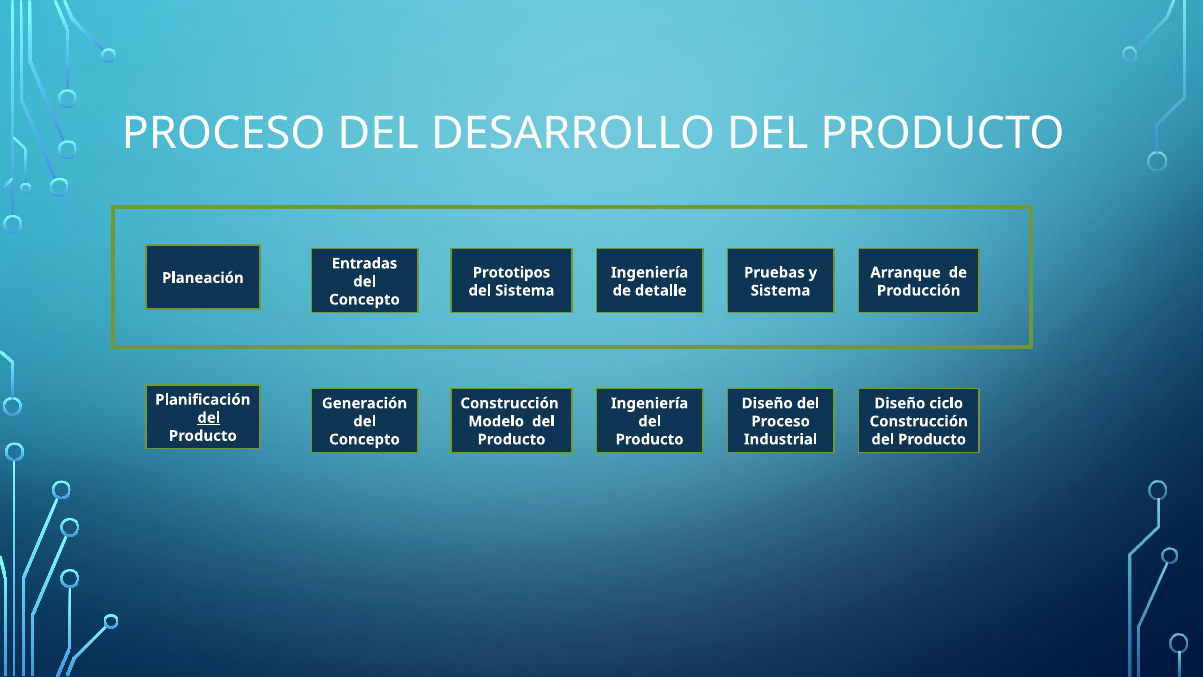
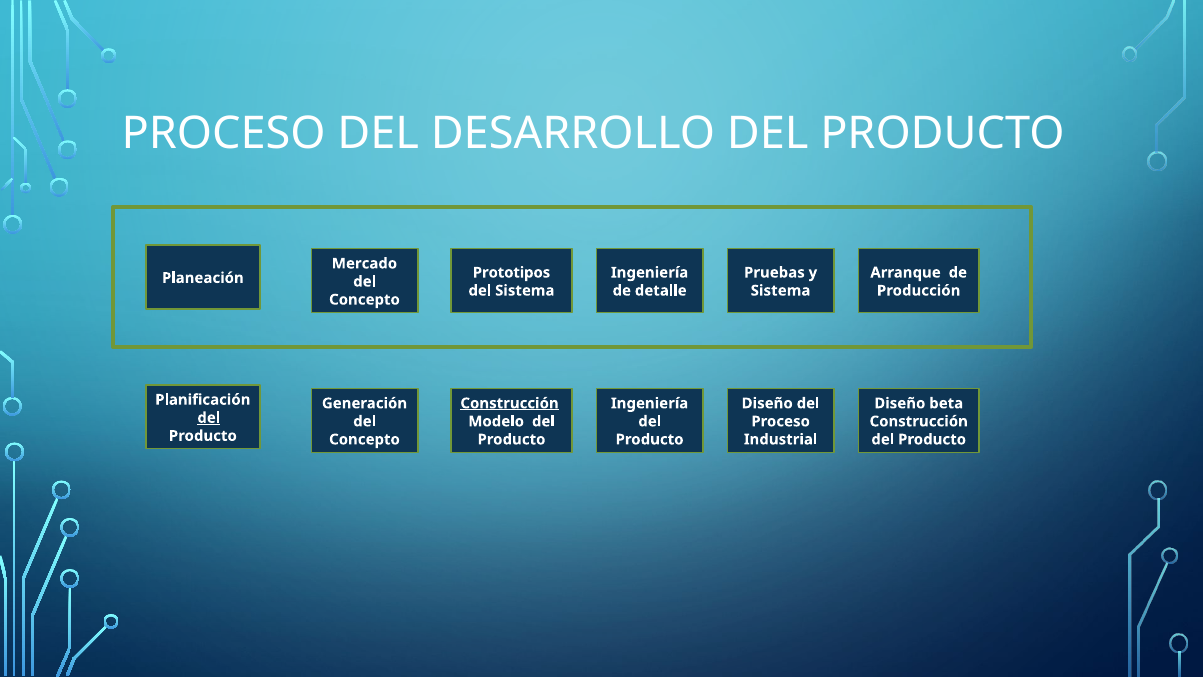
Entradas: Entradas -> Mercado
Construcción at (510, 403) underline: none -> present
ciclo: ciclo -> beta
